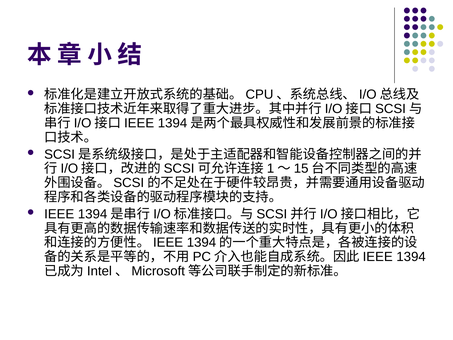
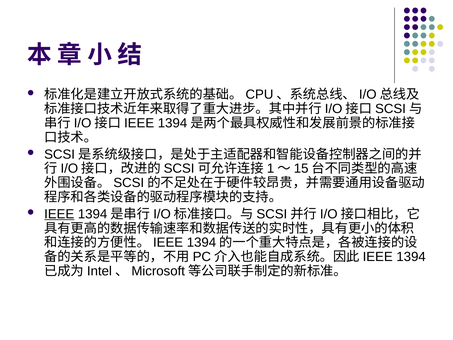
IEEE underline: none -> present
